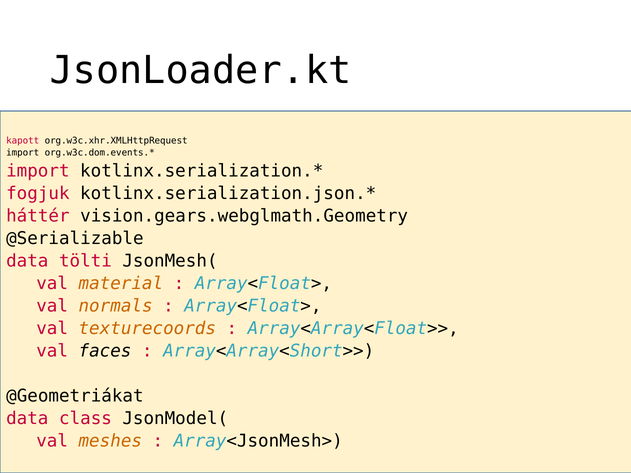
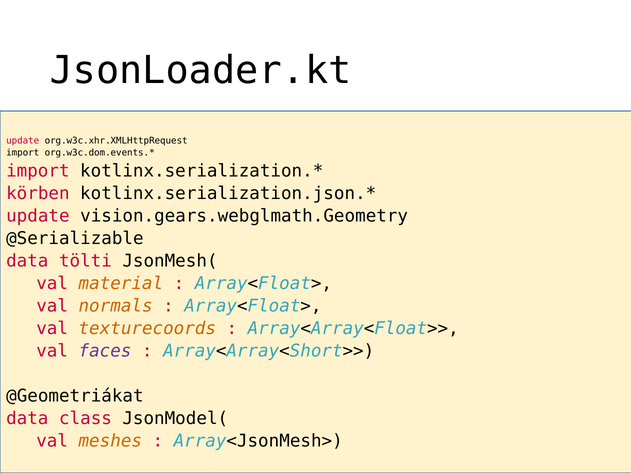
kapott at (23, 141): kapott -> update
fogjuk: fogjuk -> körben
háttér at (38, 216): háttér -> update
faces colour: black -> purple
